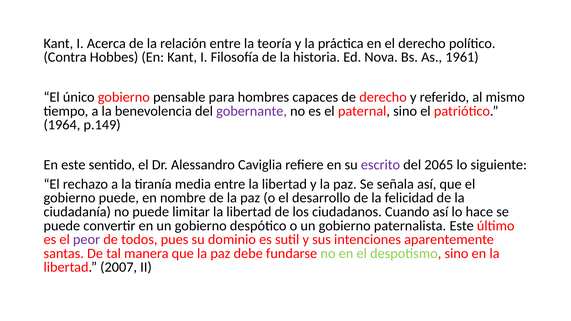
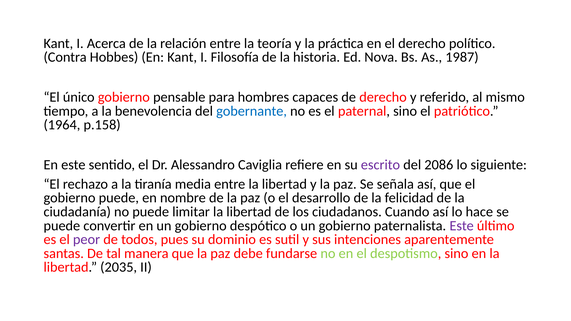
1961: 1961 -> 1987
gobernante colour: purple -> blue
p.149: p.149 -> p.158
2065: 2065 -> 2086
Este at (462, 226) colour: black -> purple
2007: 2007 -> 2035
